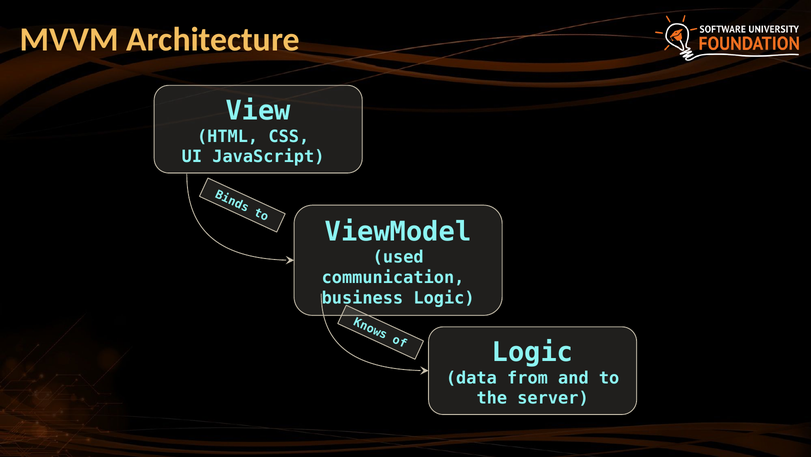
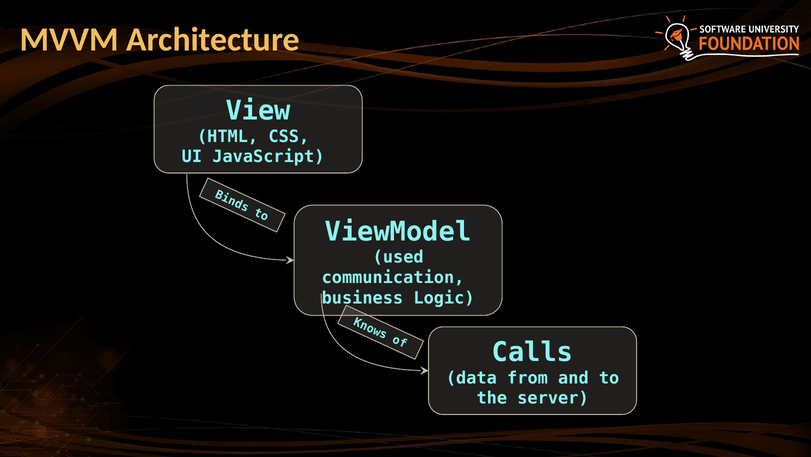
Logic at (533, 352): Logic -> Calls
